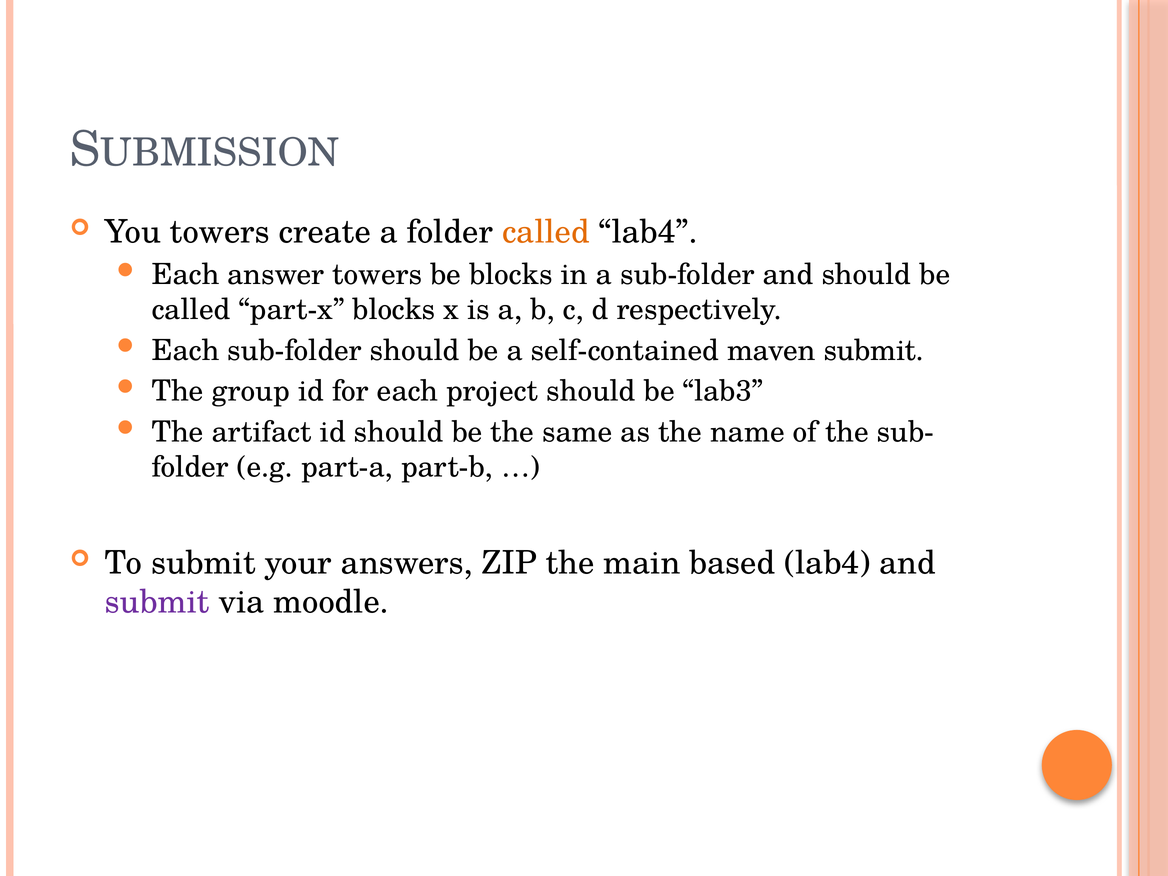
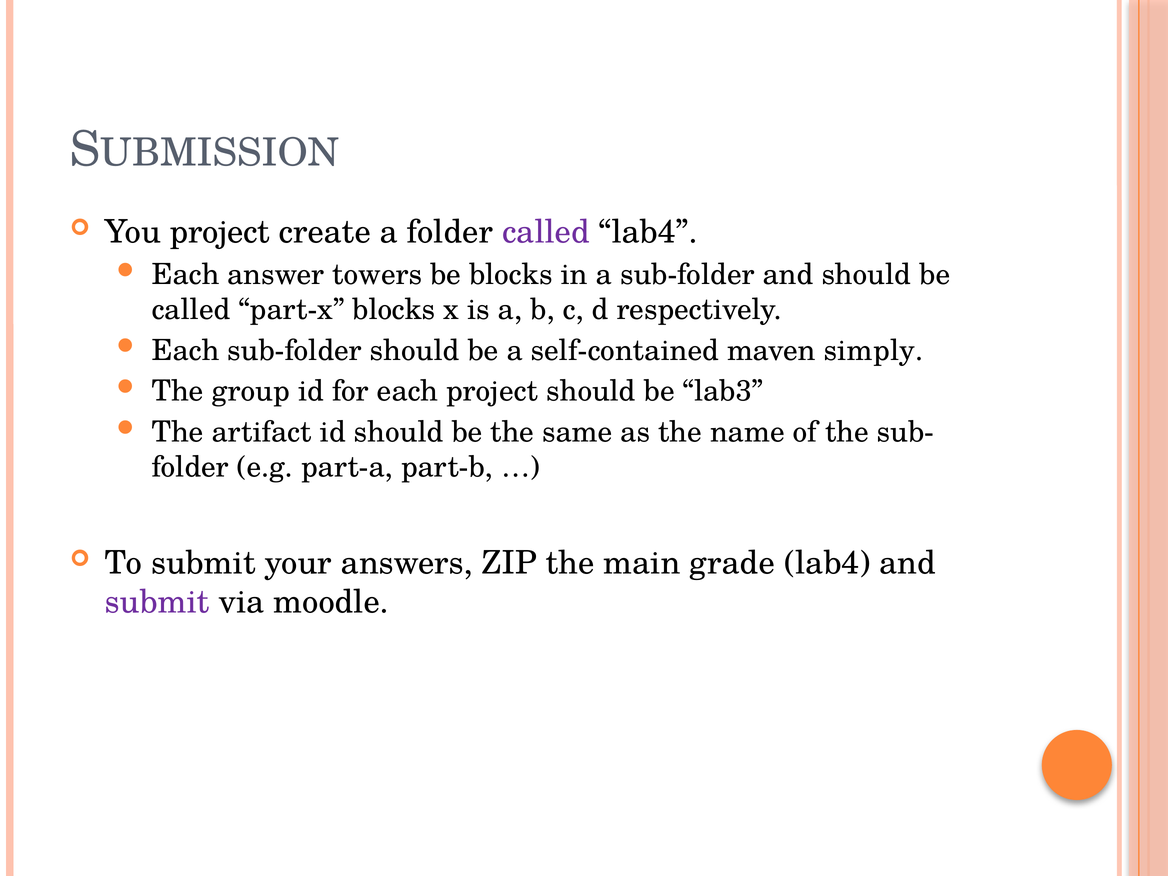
You towers: towers -> project
called at (546, 232) colour: orange -> purple
maven submit: submit -> simply
based: based -> grade
